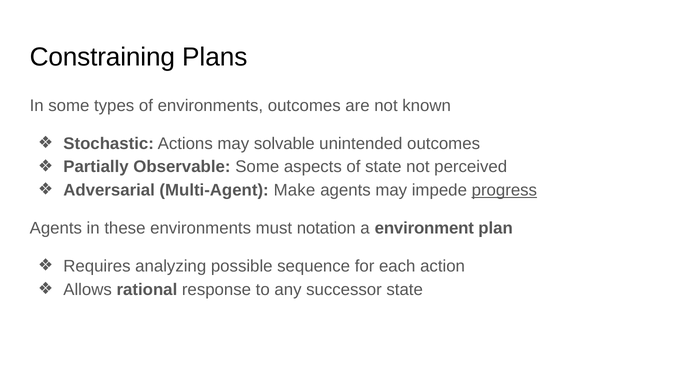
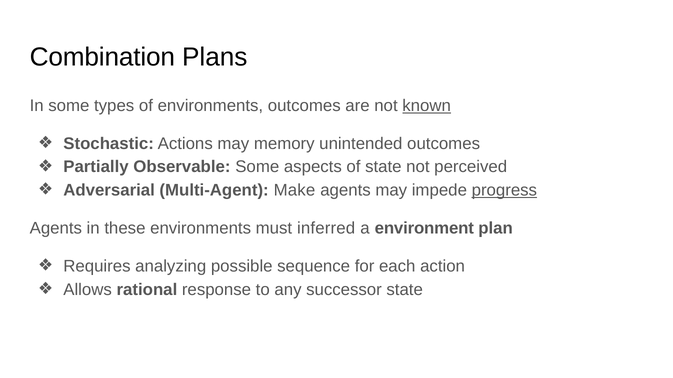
Constraining: Constraining -> Combination
known underline: none -> present
solvable: solvable -> memory
notation: notation -> inferred
